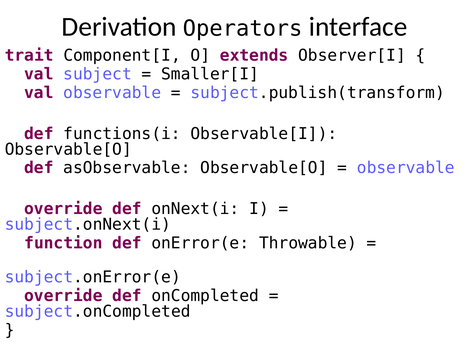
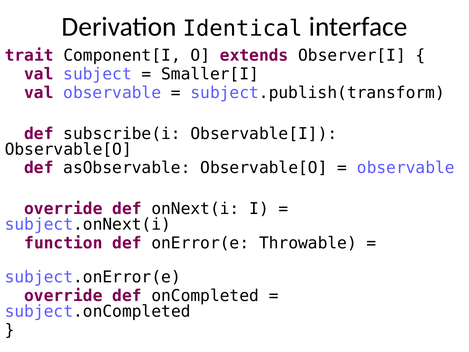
Operators: Operators -> Identical
functions(i: functions(i -> subscribe(i
